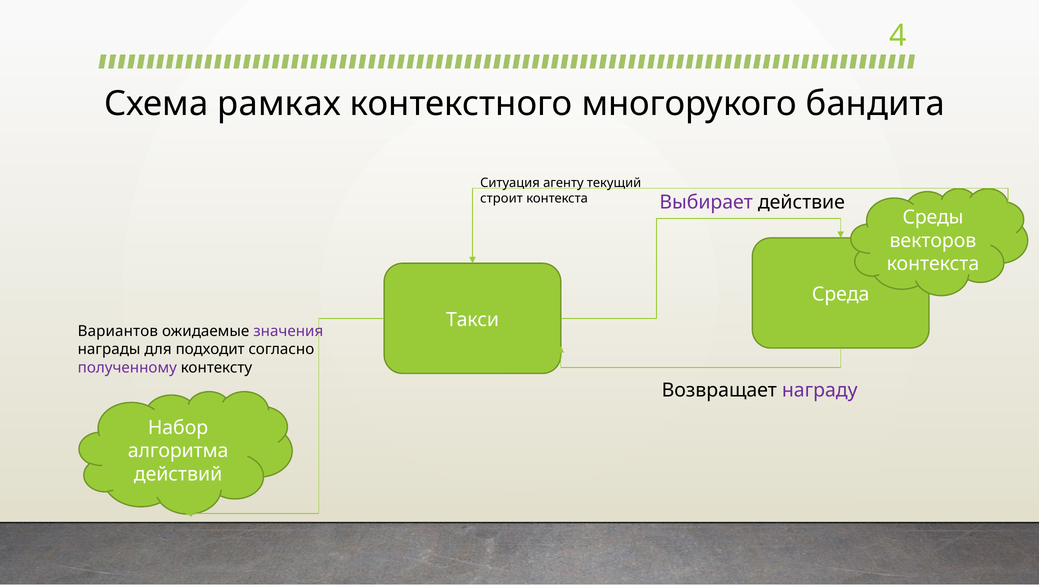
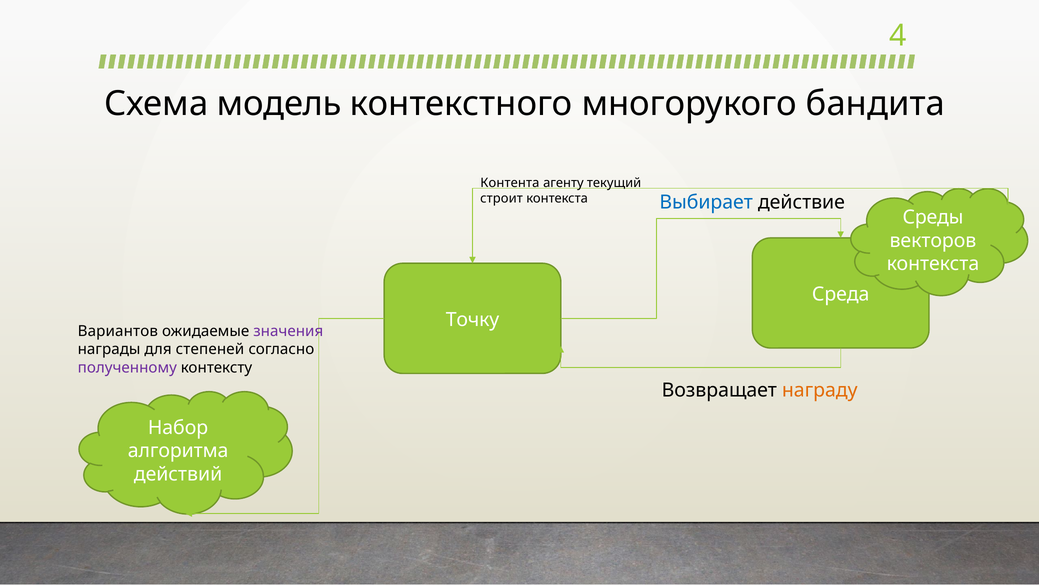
рамках: рамках -> модель
Ситуация: Ситуация -> Контента
Выбирает colour: purple -> blue
Такси: Такси -> Точку
подходит: подходит -> степеней
награду colour: purple -> orange
